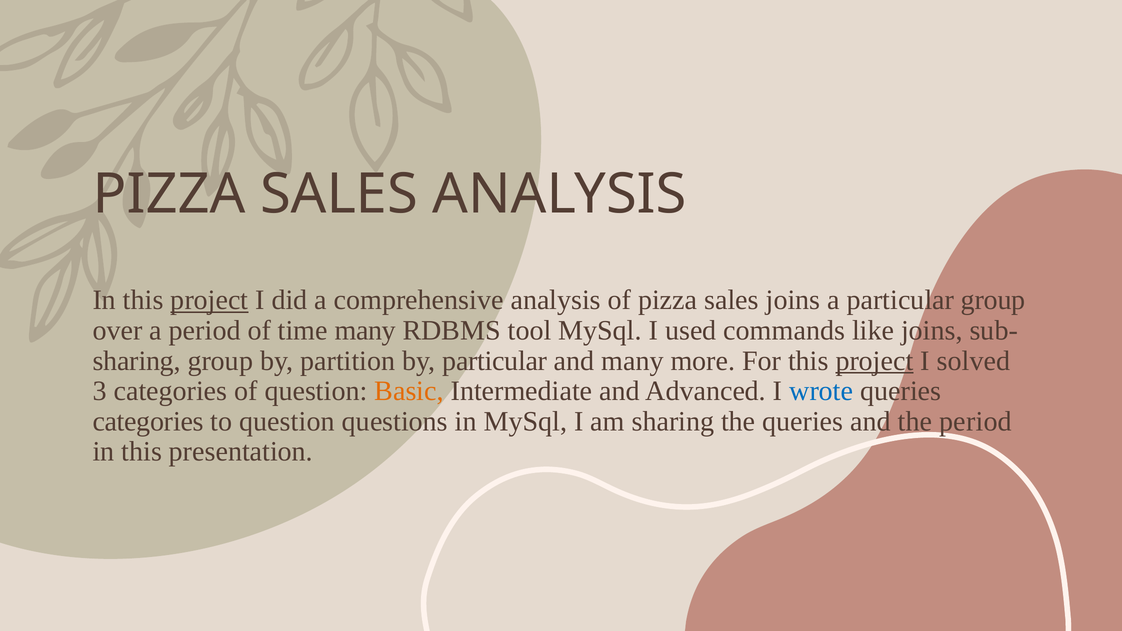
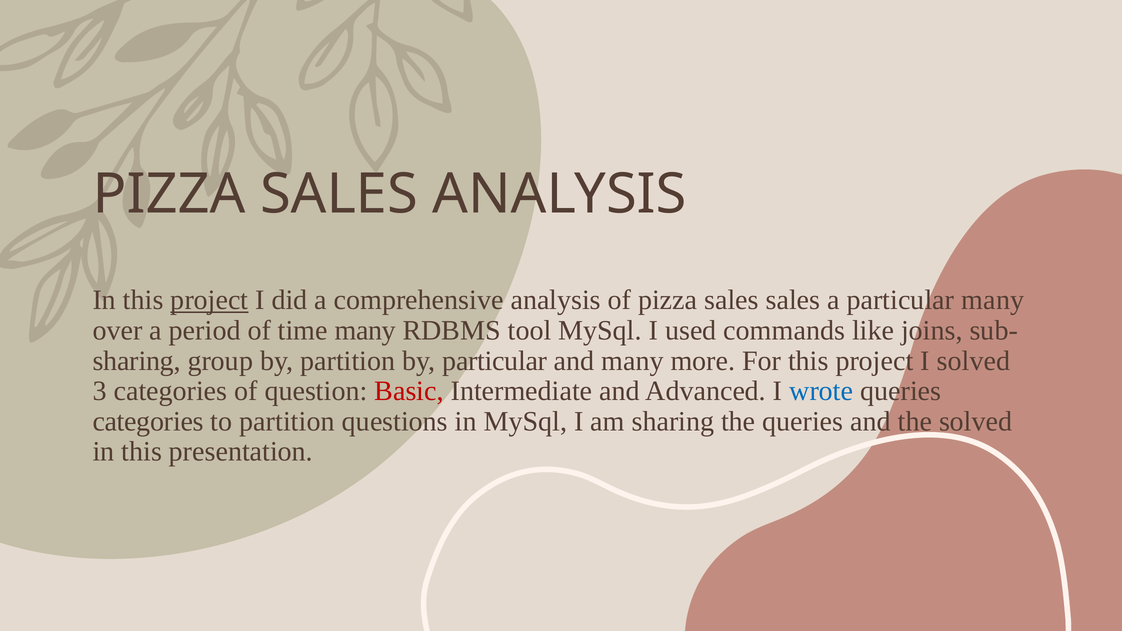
sales joins: joins -> sales
particular group: group -> many
project at (874, 361) underline: present -> none
Basic colour: orange -> red
to question: question -> partition
the period: period -> solved
